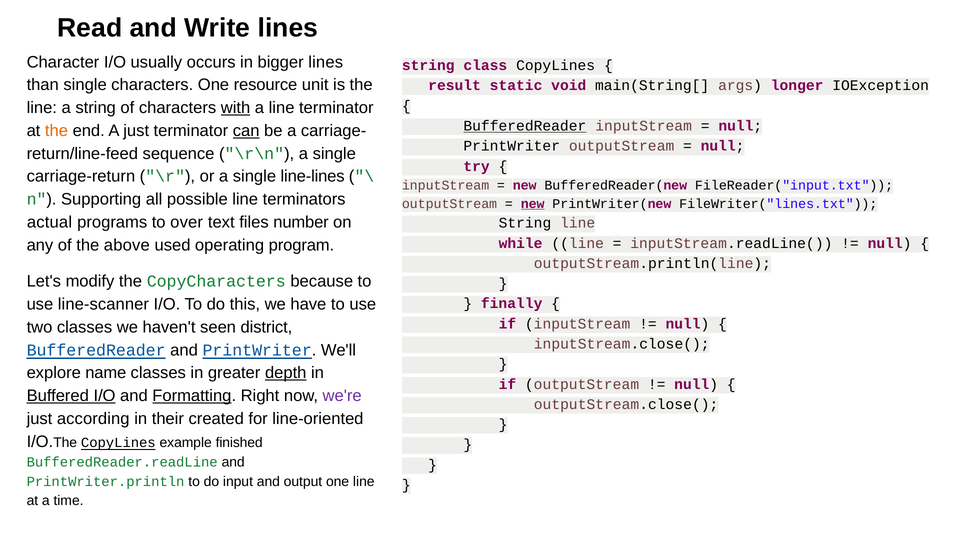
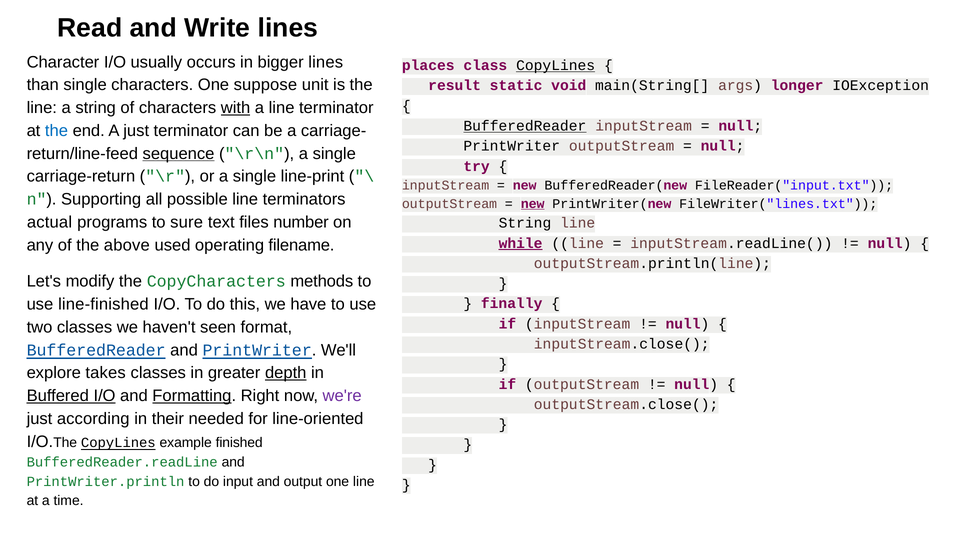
string at (428, 65): string -> places
CopyLines at (556, 65) underline: none -> present
resource: resource -> suppose
the at (56, 131) colour: orange -> blue
can underline: present -> none
sequence underline: none -> present
line-lines: line-lines -> line-print
over: over -> sure
program: program -> filename
while underline: none -> present
because: because -> methods
line-scanner: line-scanner -> line-finished
district: district -> format
name: name -> takes
created: created -> needed
